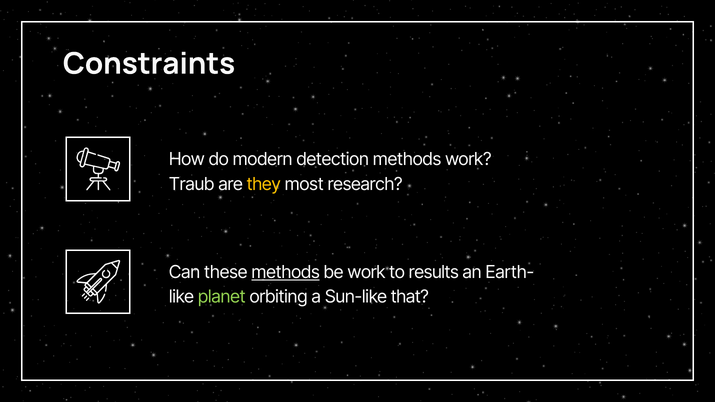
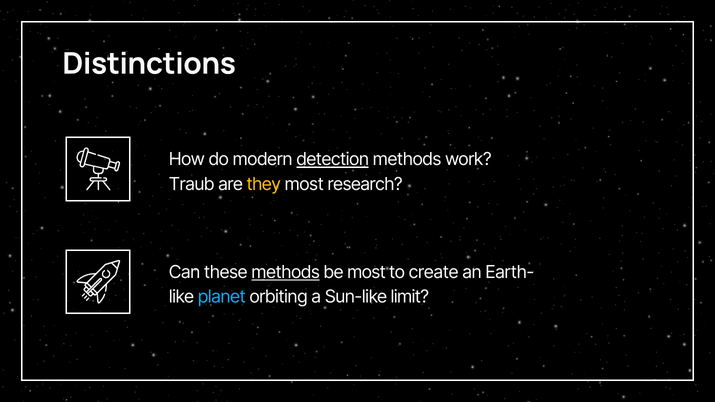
Constraints: Constraints -> Distinctions
detection underline: none -> present
be work: work -> most
results: results -> create
planet colour: light green -> light blue
that: that -> limit
